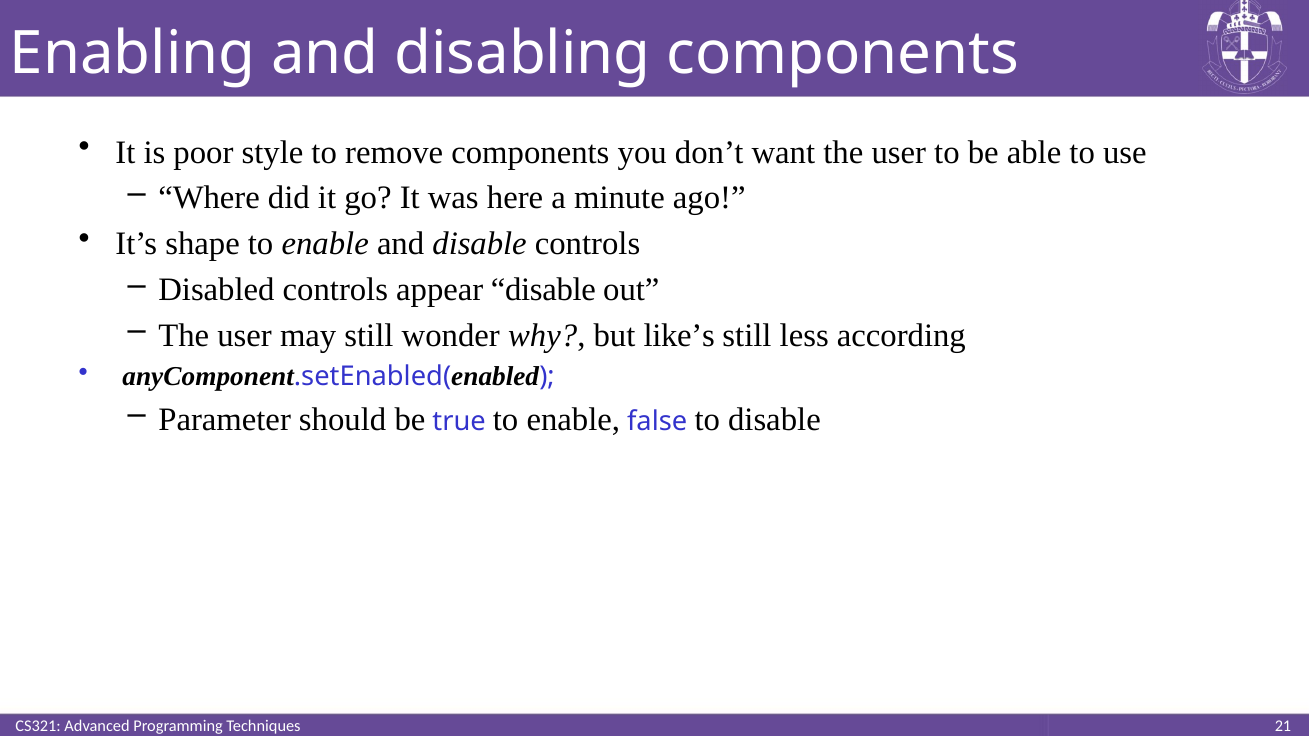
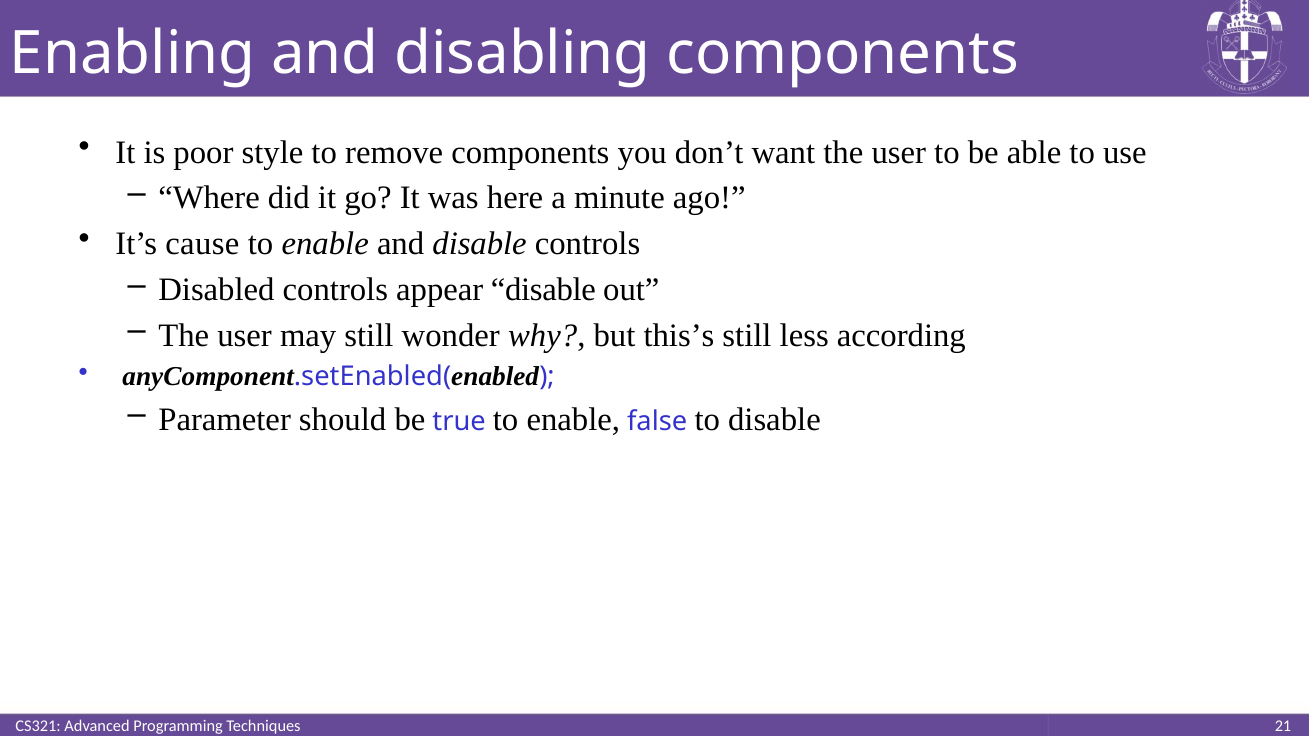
shape: shape -> cause
like’s: like’s -> this’s
